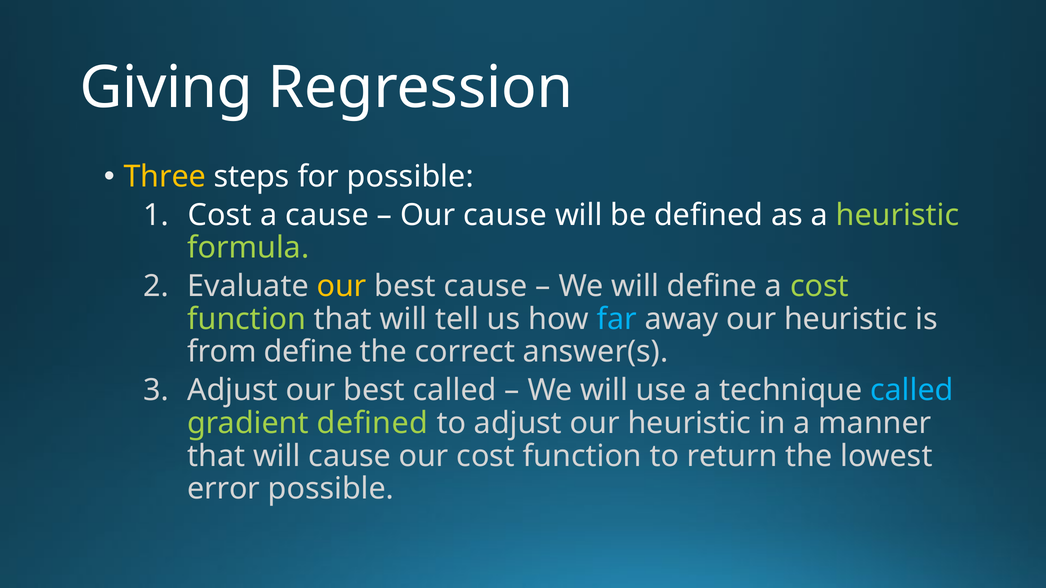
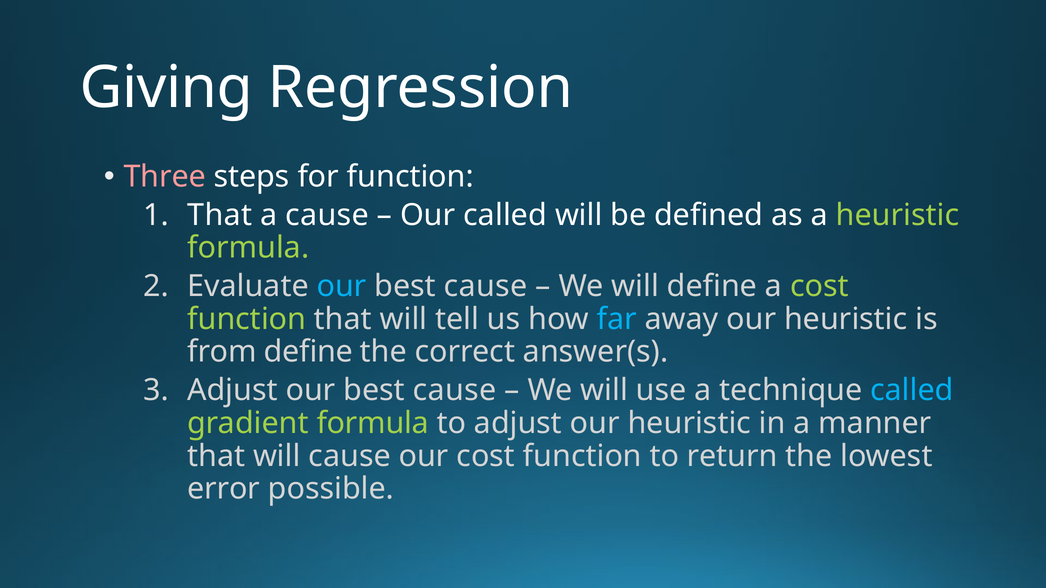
Three colour: yellow -> pink
for possible: possible -> function
Cost at (220, 215): Cost -> That
Our cause: cause -> called
our at (342, 286) colour: yellow -> light blue
Adjust our best called: called -> cause
gradient defined: defined -> formula
